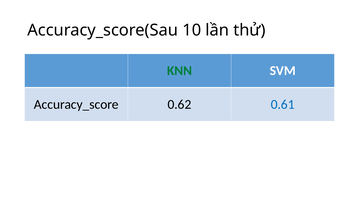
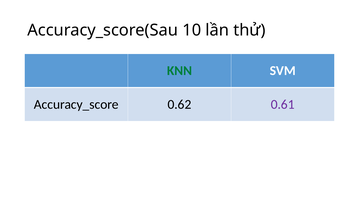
0.61 colour: blue -> purple
